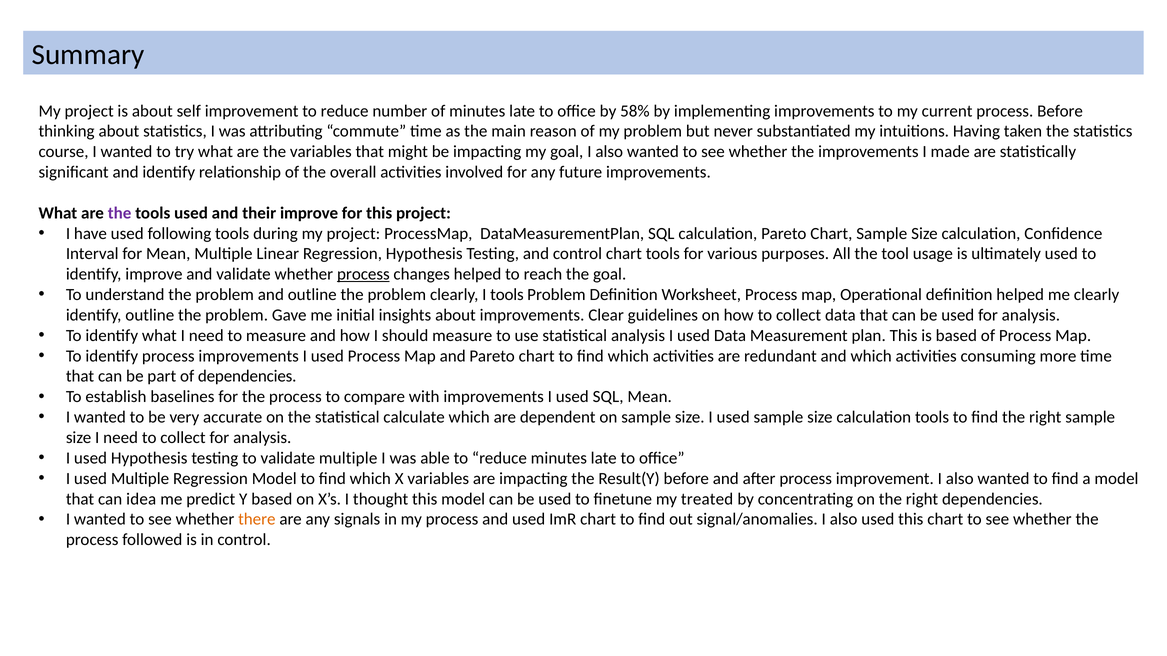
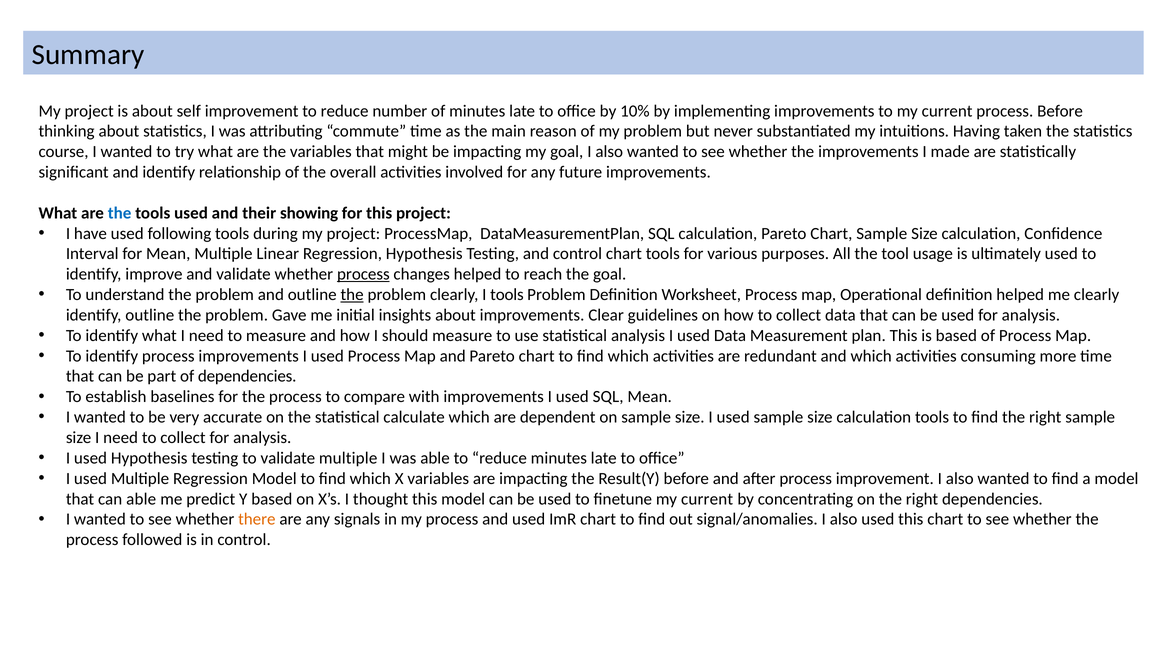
58%: 58% -> 10%
the at (120, 213) colour: purple -> blue
their improve: improve -> showing
the at (352, 295) underline: none -> present
can idea: idea -> able
finetune my treated: treated -> current
